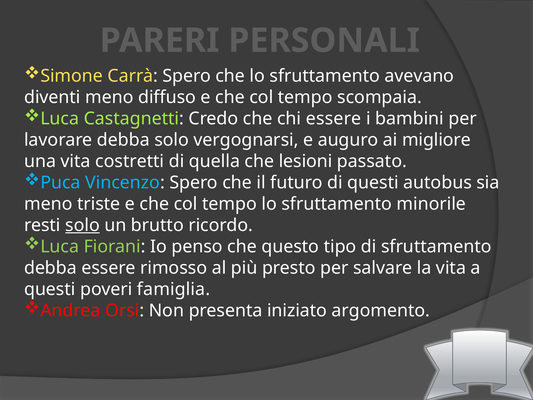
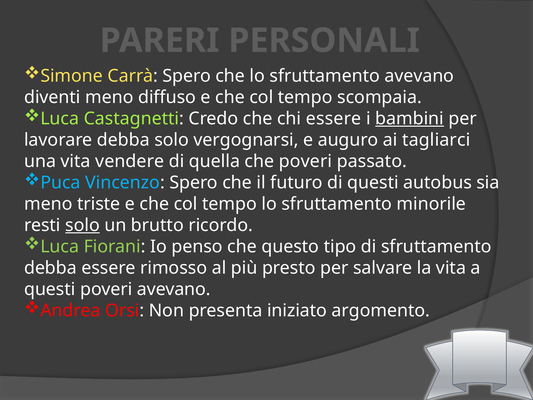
bambini underline: none -> present
migliore: migliore -> tagliarci
costretti: costretti -> vendere
che lesioni: lesioni -> poveri
poveri famiglia: famiglia -> avevano
